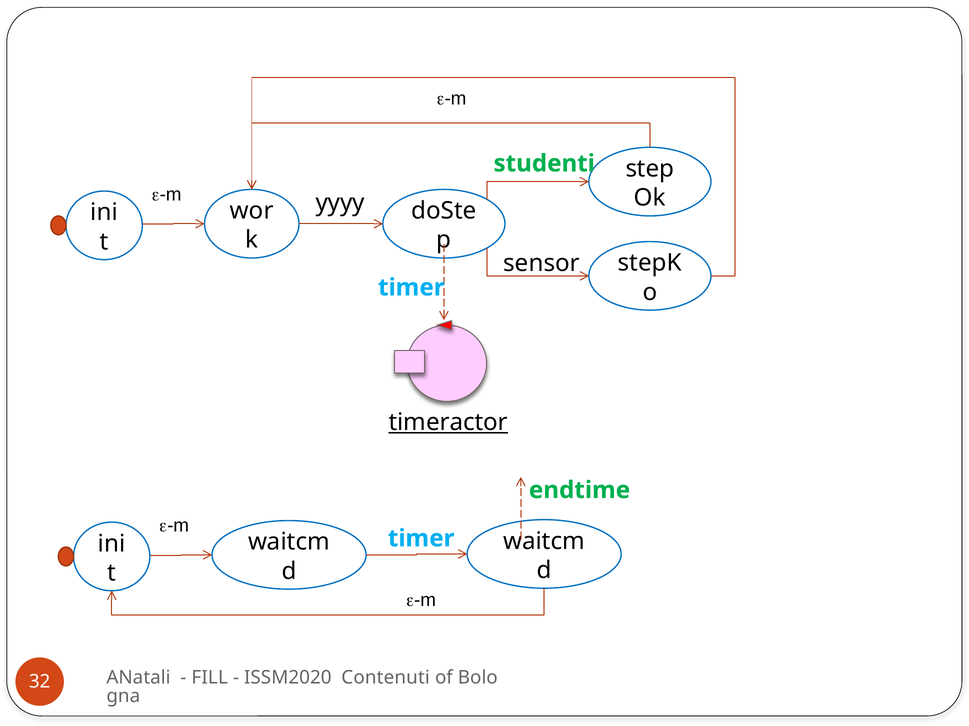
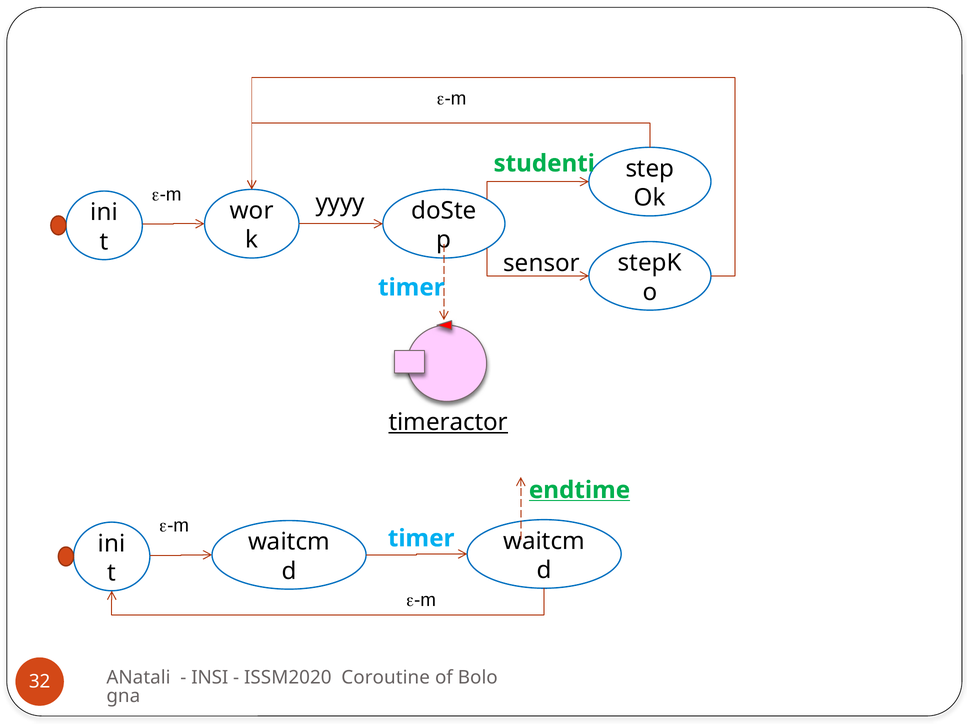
endtime underline: none -> present
FILL: FILL -> INSI
Contenuti: Contenuti -> Coroutine
